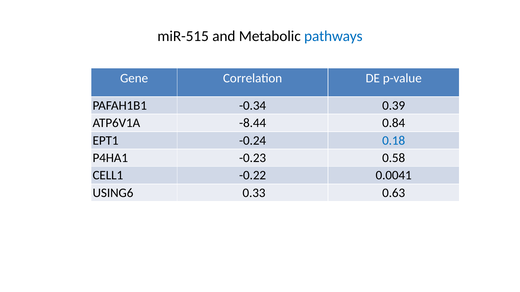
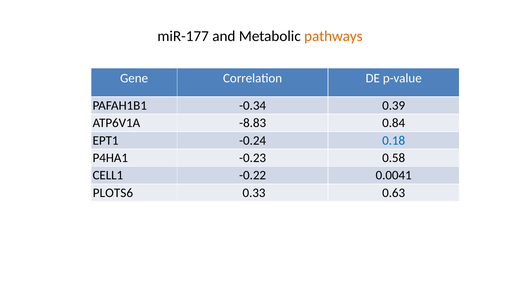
miR-515: miR-515 -> miR-177
pathways colour: blue -> orange
-8.44: -8.44 -> -8.83
USING6: USING6 -> PLOTS6
